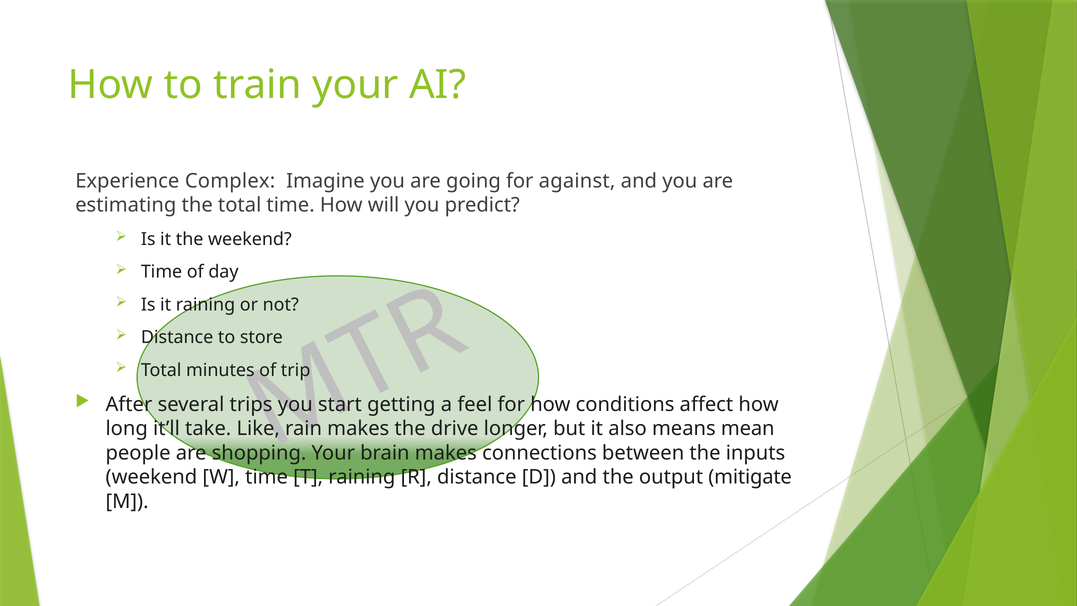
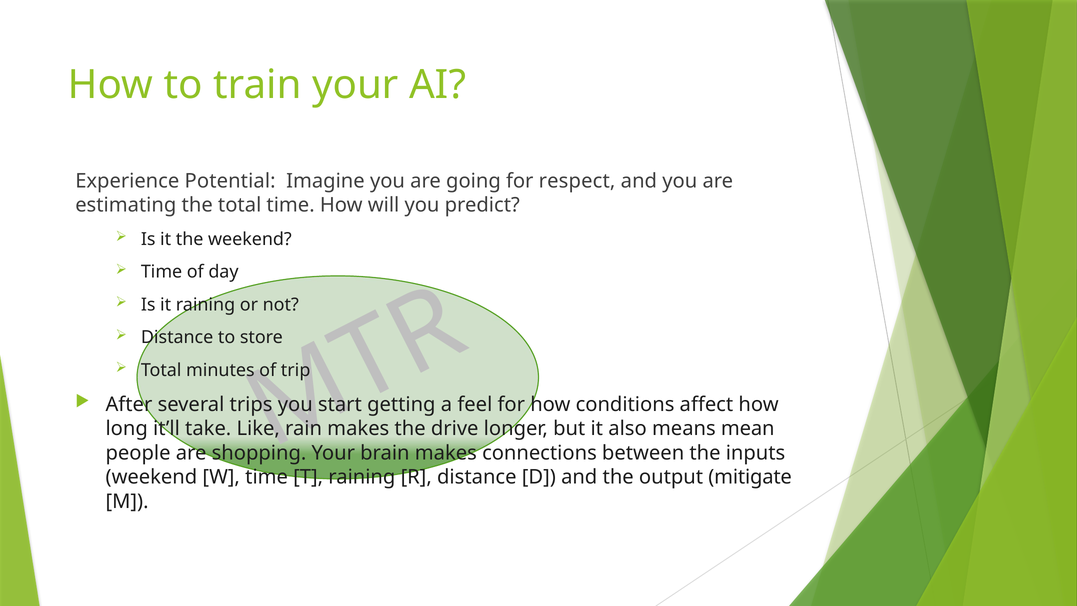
Complex: Complex -> Potential
against: against -> respect
